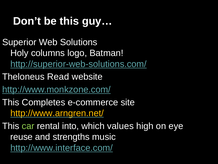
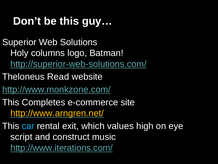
car colour: light green -> light blue
into: into -> exit
reuse: reuse -> script
strengths: strengths -> construct
http://www.interface.com/: http://www.interface.com/ -> http://www.iterations.com/
